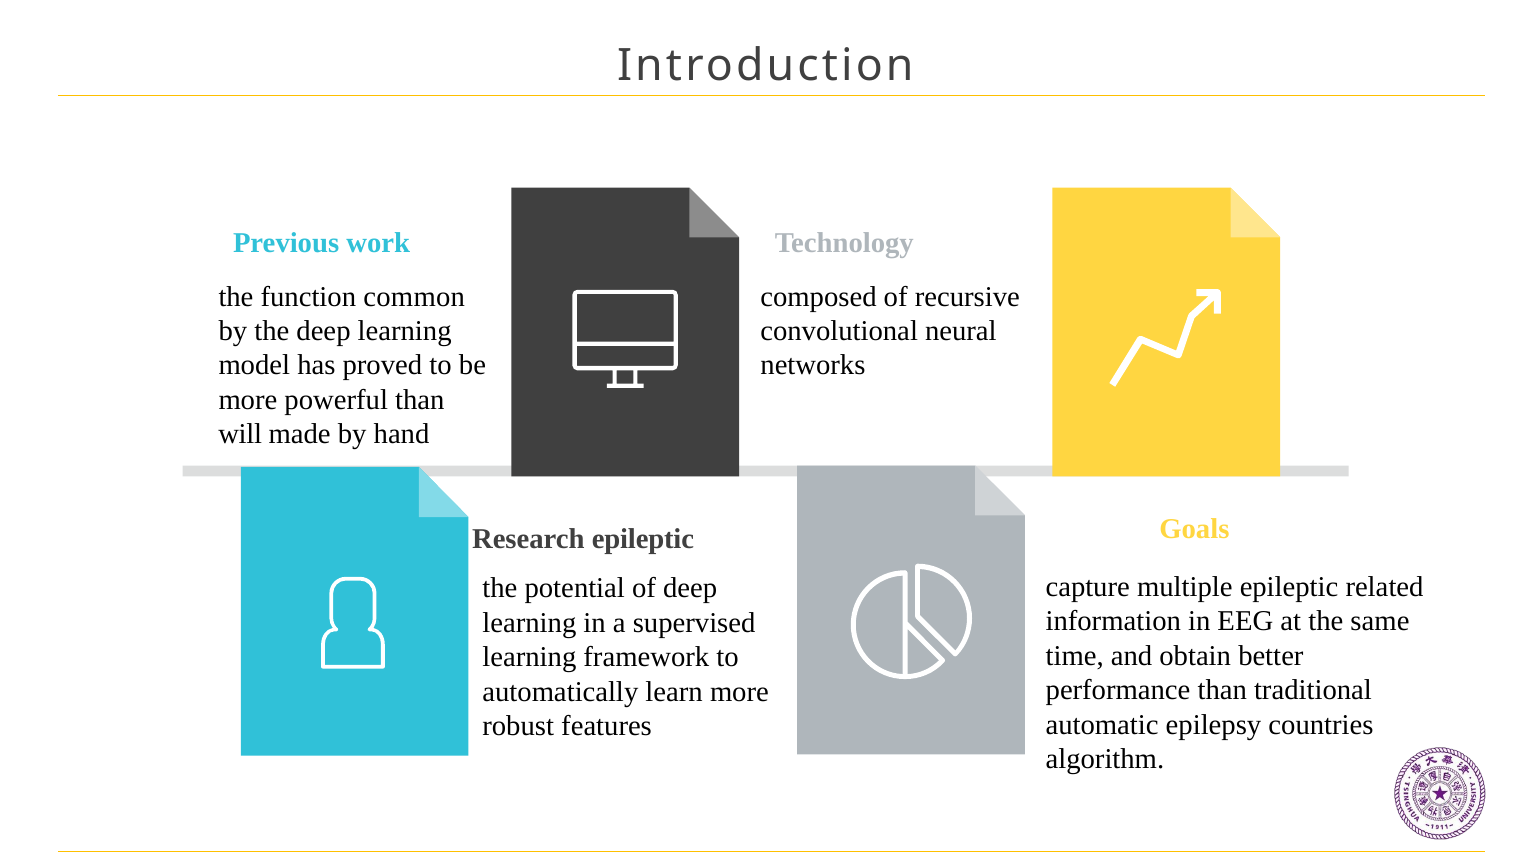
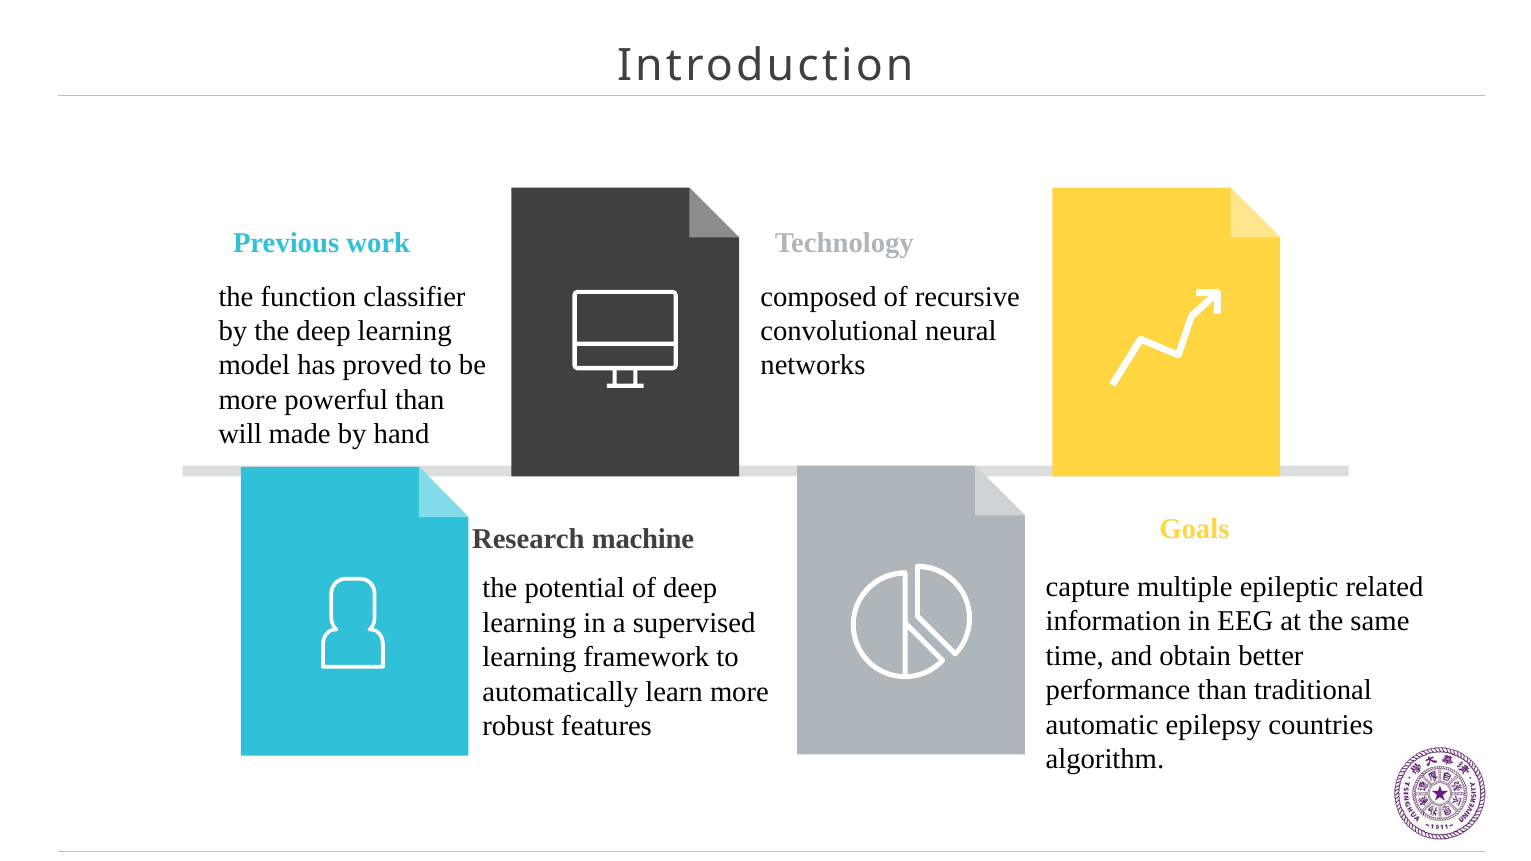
common: common -> classifier
Research epileptic: epileptic -> machine
